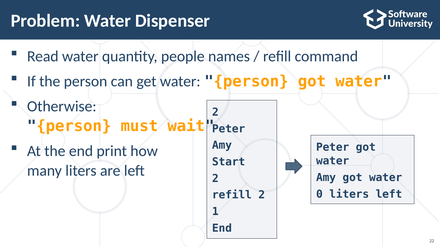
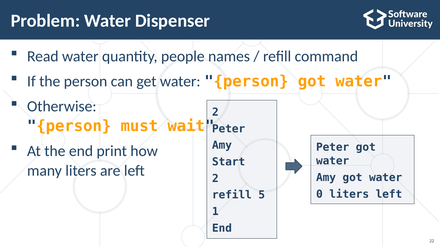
refill 2: 2 -> 5
